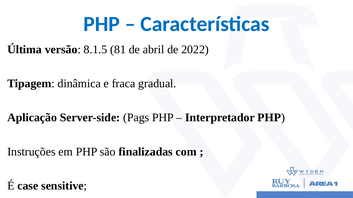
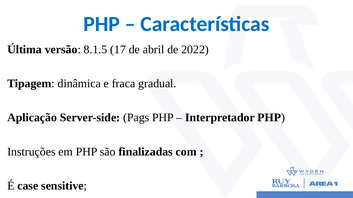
81: 81 -> 17
